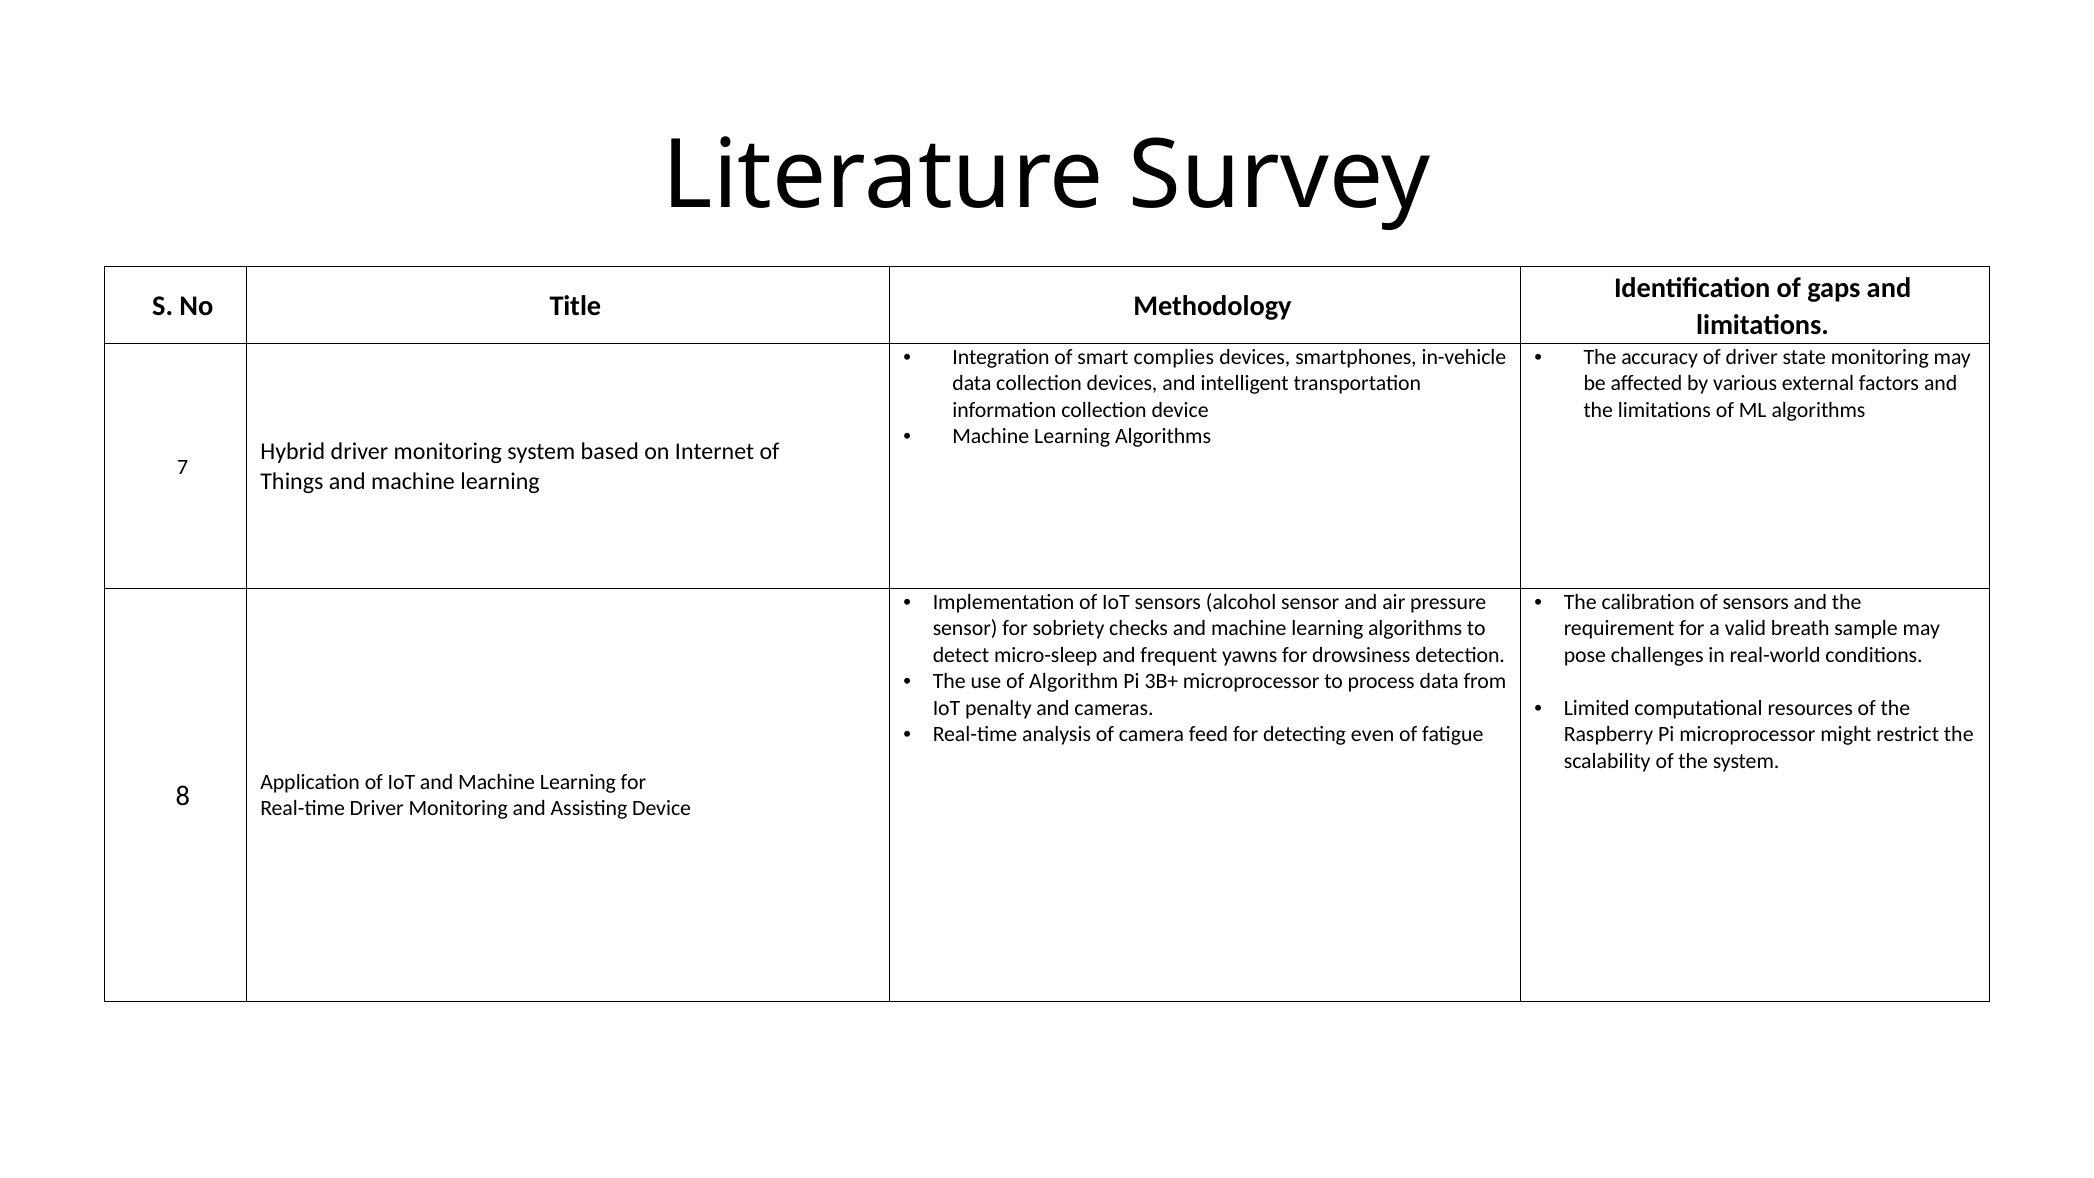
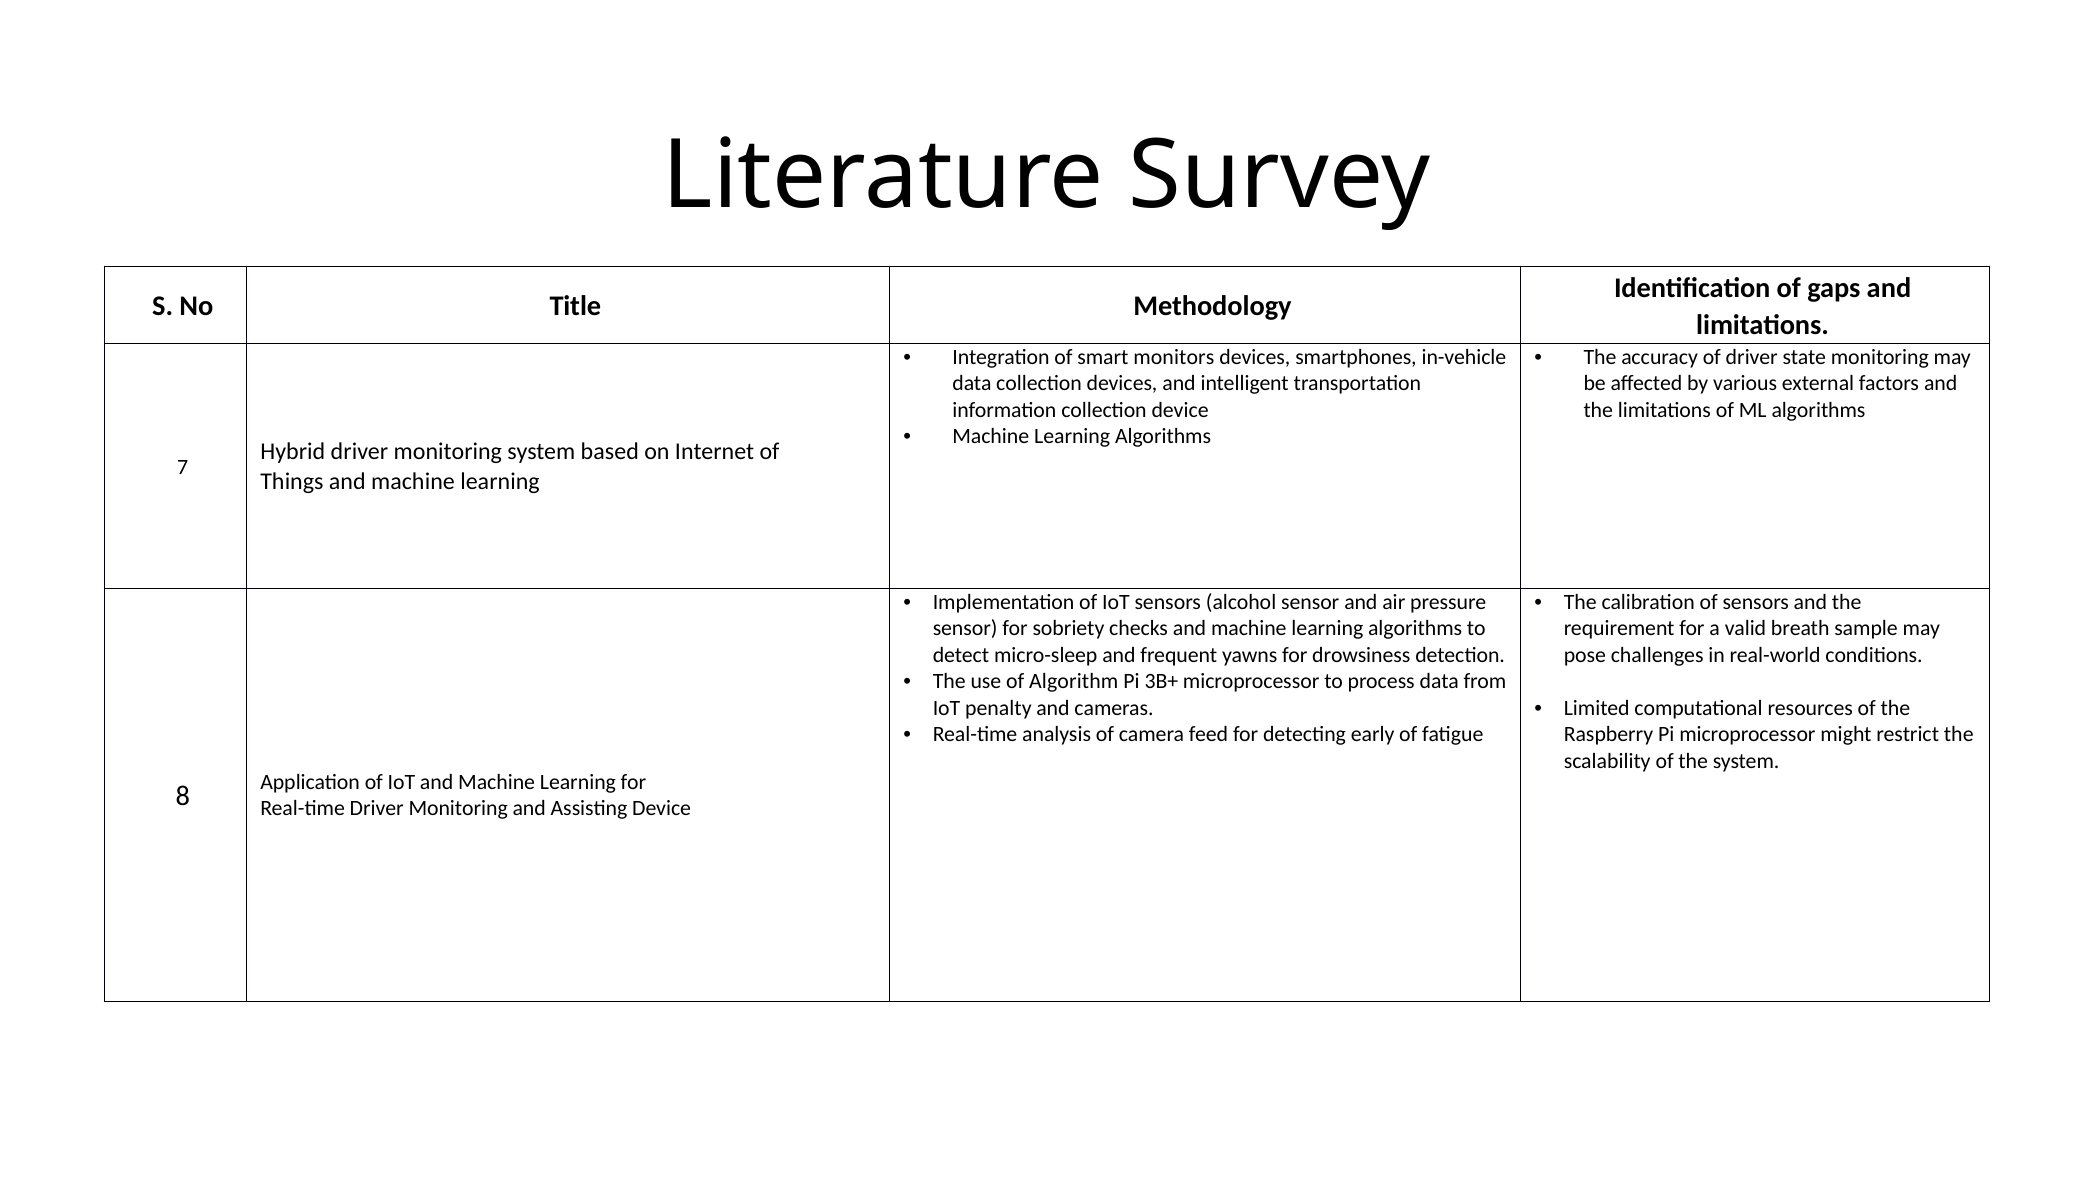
complies: complies -> monitors
even: even -> early
